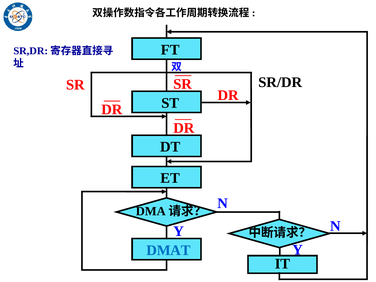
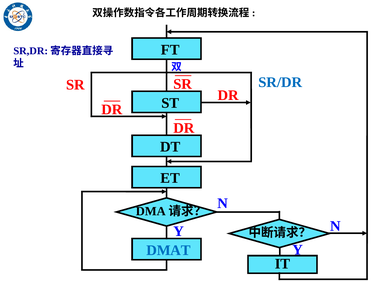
SR/DR colour: black -> blue
